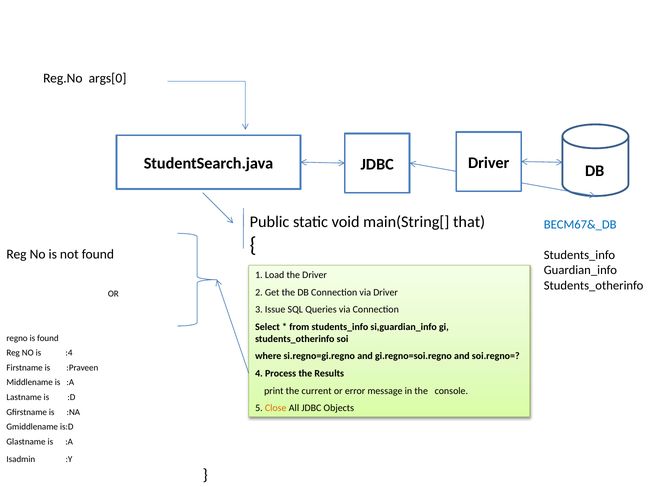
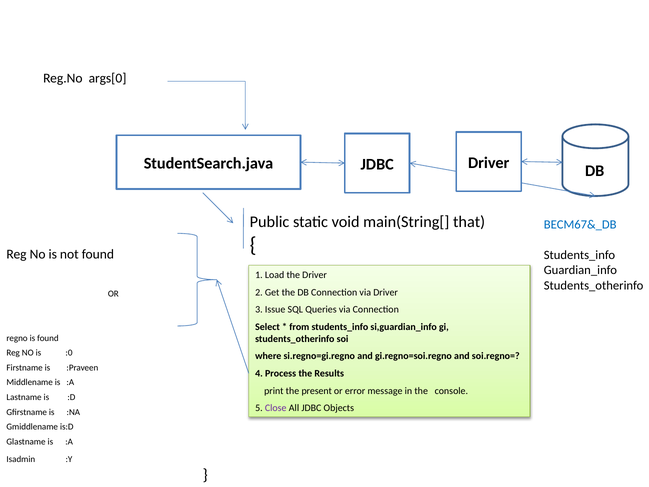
:4: :4 -> :0
current: current -> present
Close colour: orange -> purple
